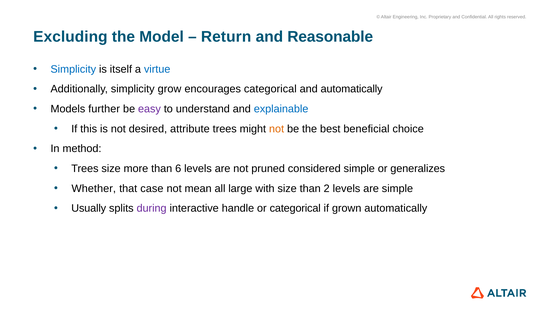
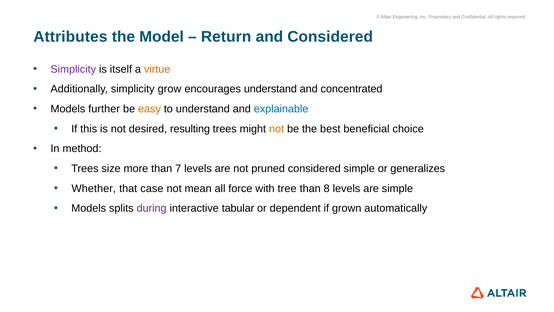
Excluding: Excluding -> Attributes
and Reasonable: Reasonable -> Considered
Simplicity at (73, 69) colour: blue -> purple
virtue colour: blue -> orange
encourages categorical: categorical -> understand
and automatically: automatically -> concentrated
easy colour: purple -> orange
attribute: attribute -> resulting
6: 6 -> 7
large: large -> force
with size: size -> tree
2: 2 -> 8
Usually at (89, 208): Usually -> Models
handle: handle -> tabular
or categorical: categorical -> dependent
